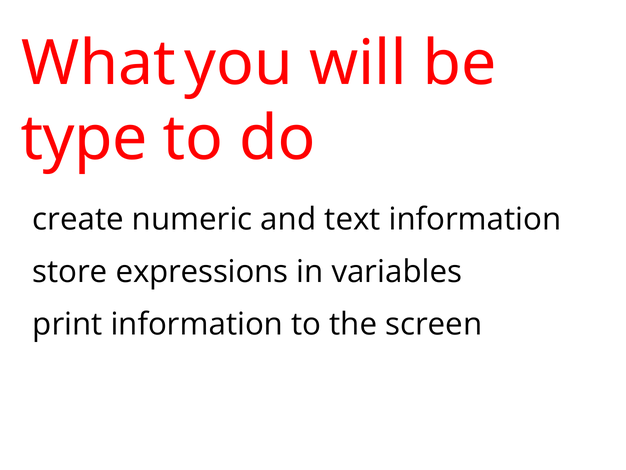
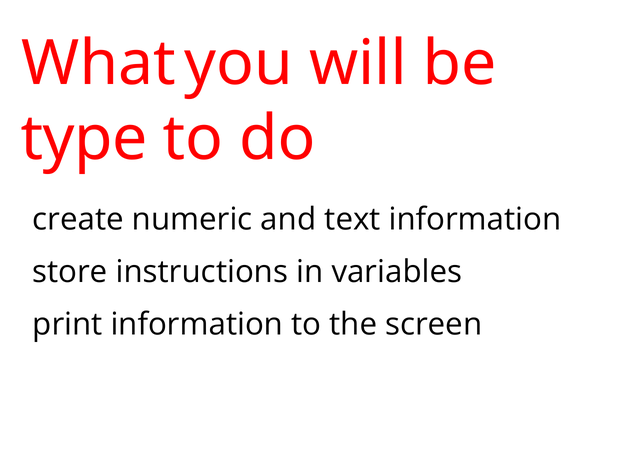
expressions: expressions -> instructions
